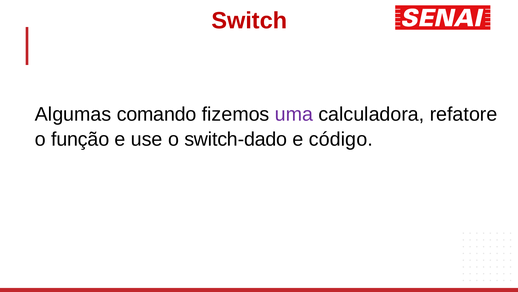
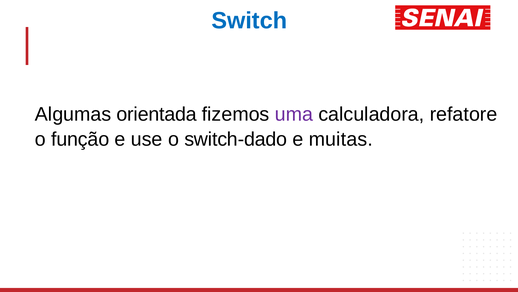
Switch colour: red -> blue
comando: comando -> orientada
código: código -> muitas
